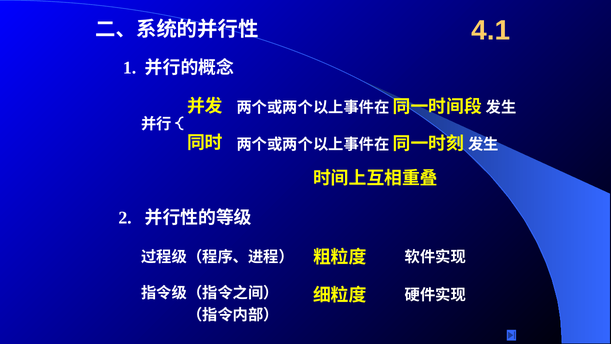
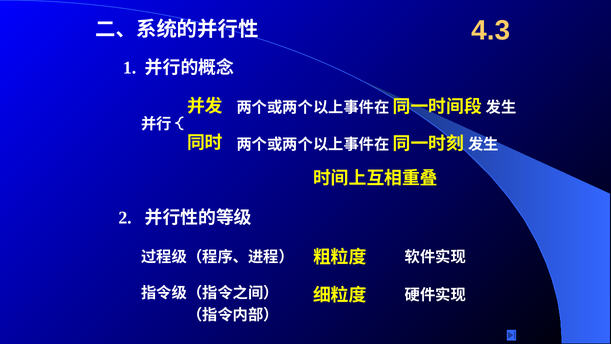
4.1: 4.1 -> 4.3
